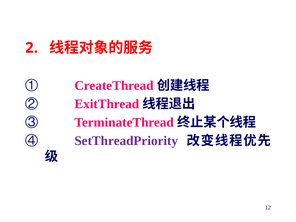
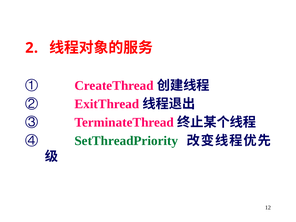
SetThreadPriority colour: purple -> green
